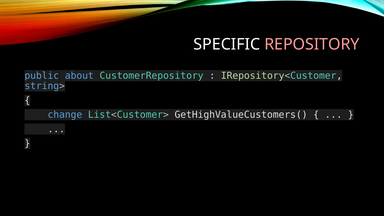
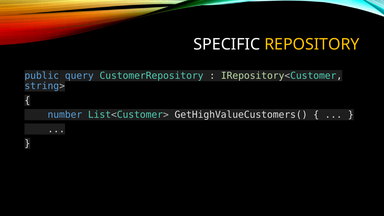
REPOSITORY colour: pink -> yellow
about: about -> query
change: change -> number
